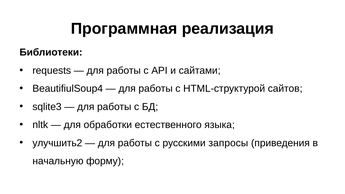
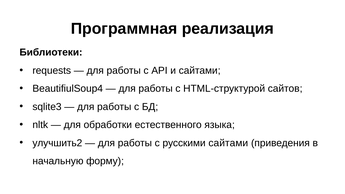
русскими запросы: запросы -> сайтами
